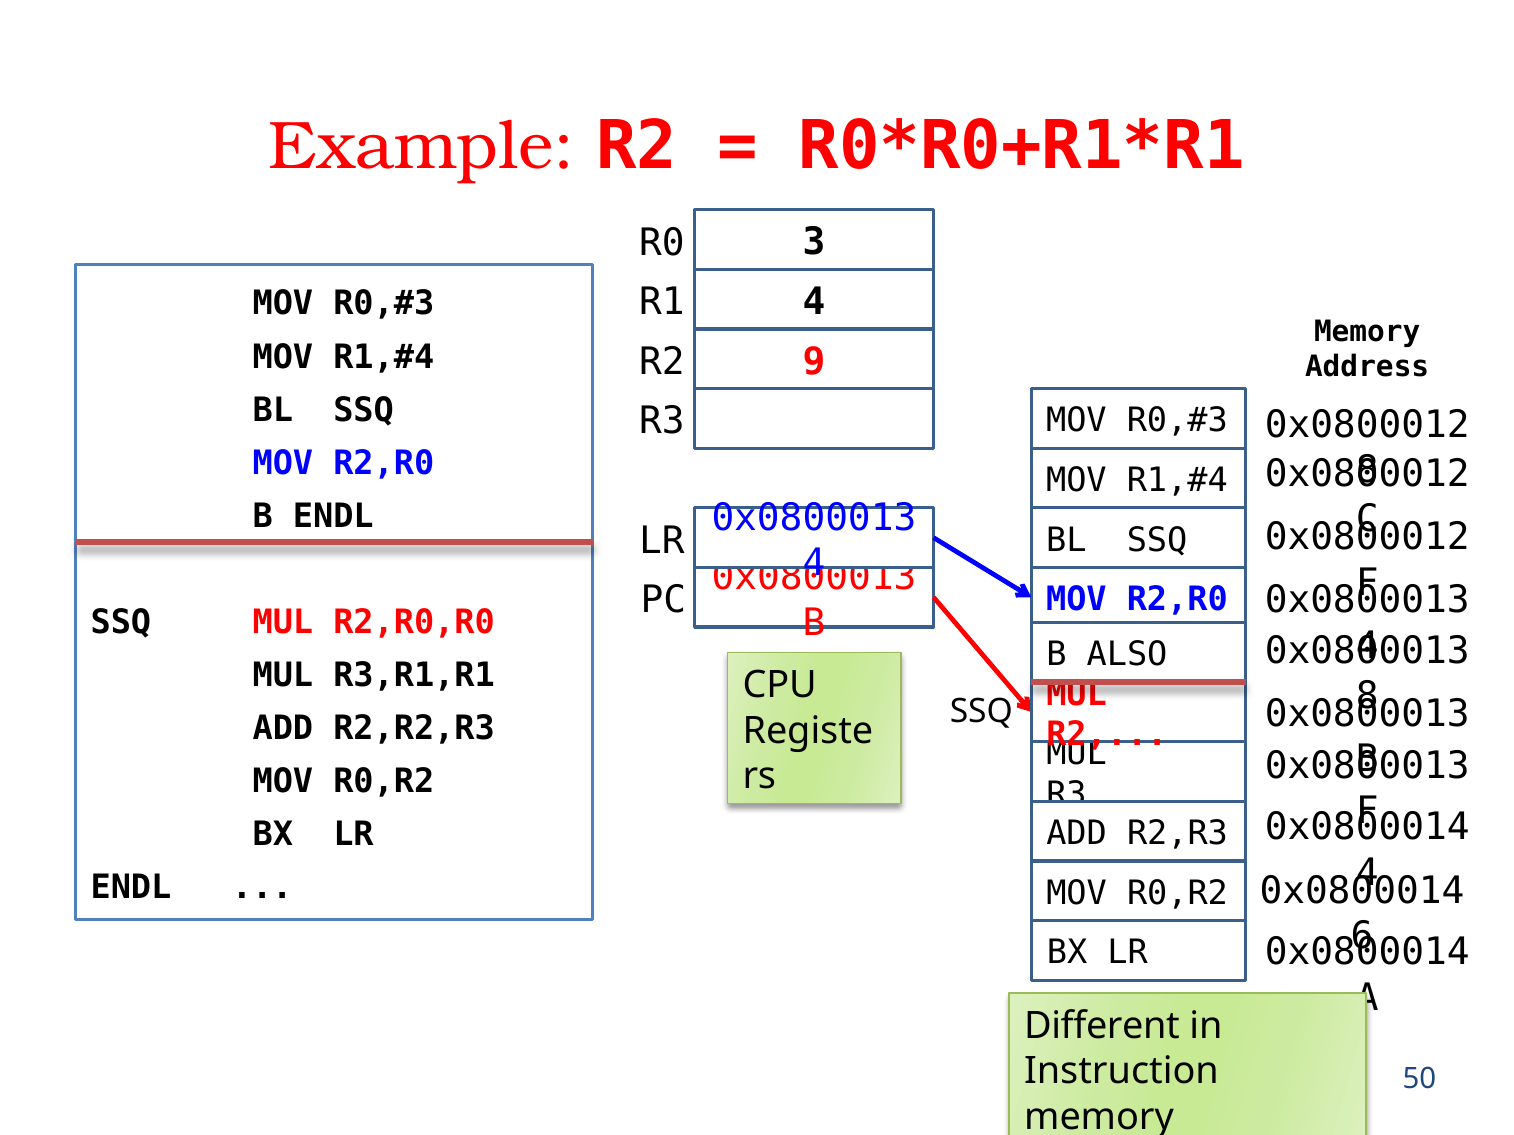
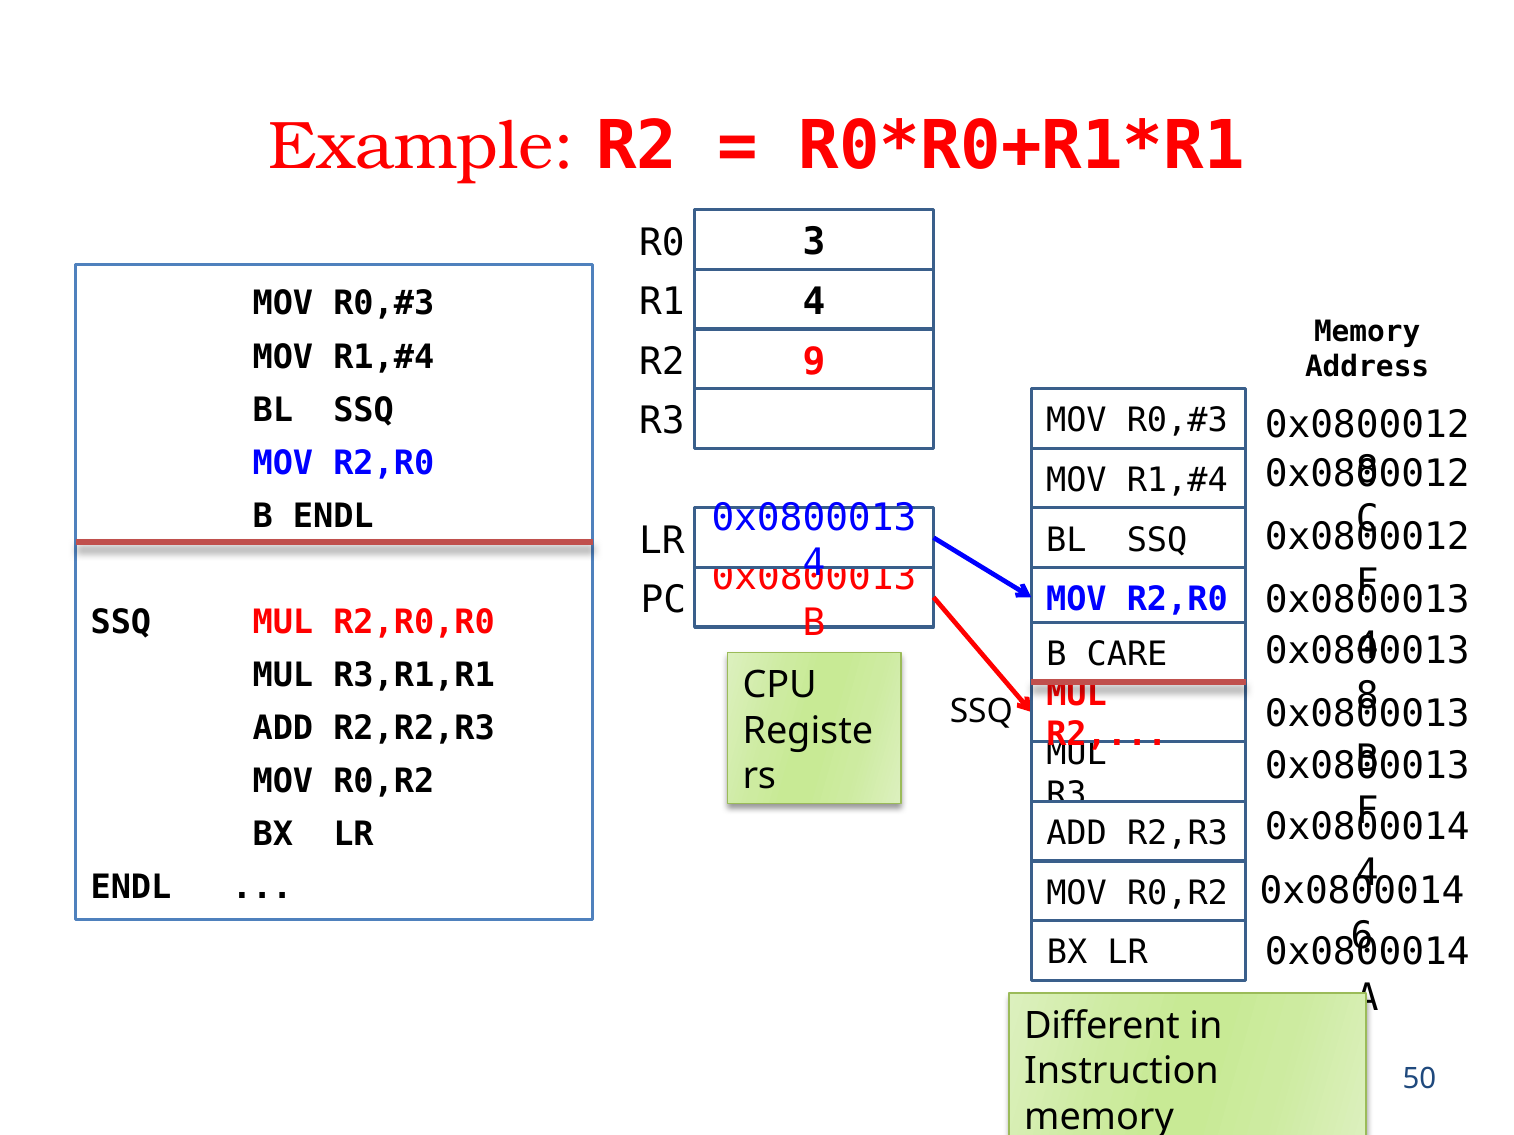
ALSO: ALSO -> CARE
